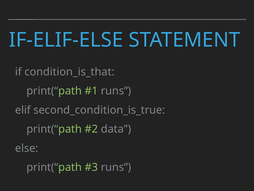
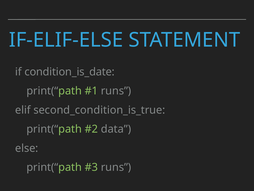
condition_is_that: condition_is_that -> condition_is_date
